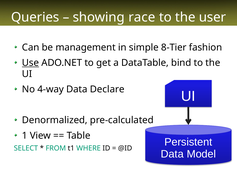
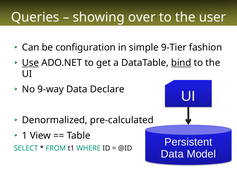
race: race -> over
management: management -> configuration
8-Tier: 8-Tier -> 9-Tier
bind underline: none -> present
4-way: 4-way -> 9-way
